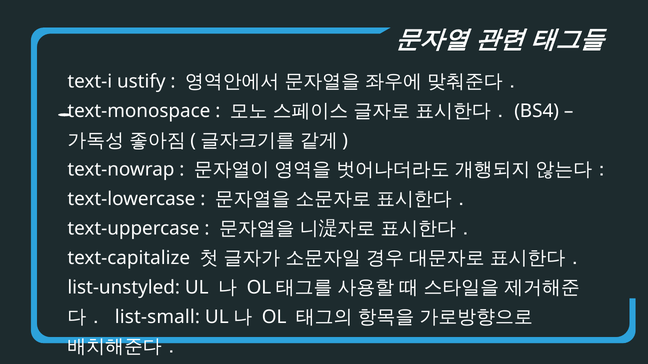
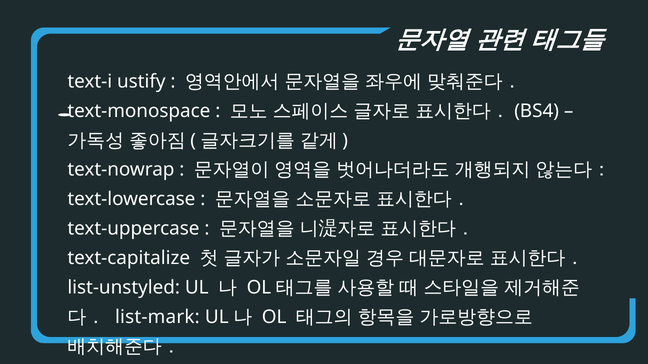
list-small: list-small -> list-mark
